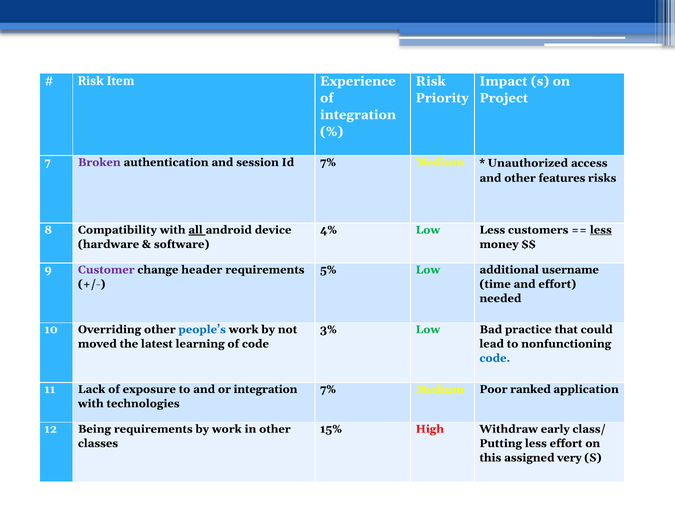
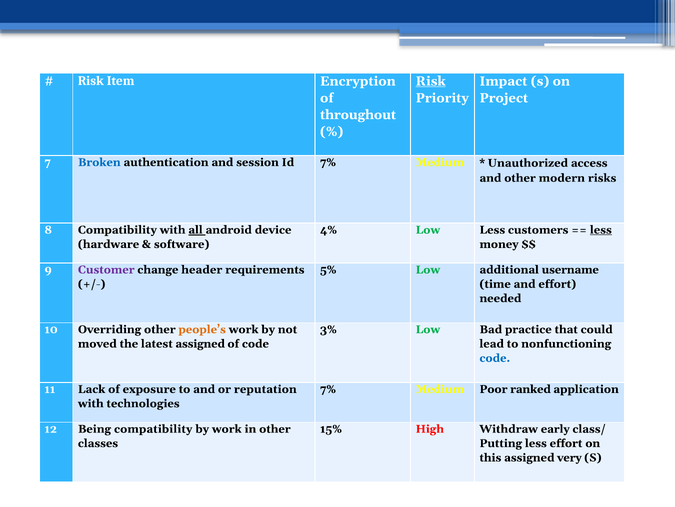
Experience: Experience -> Encryption
Risk at (431, 81) underline: none -> present
integration at (358, 115): integration -> throughout
Broken colour: purple -> blue
features: features -> modern
people’s colour: blue -> orange
latest learning: learning -> assigned
or integration: integration -> reputation
Being requirements: requirements -> compatibility
